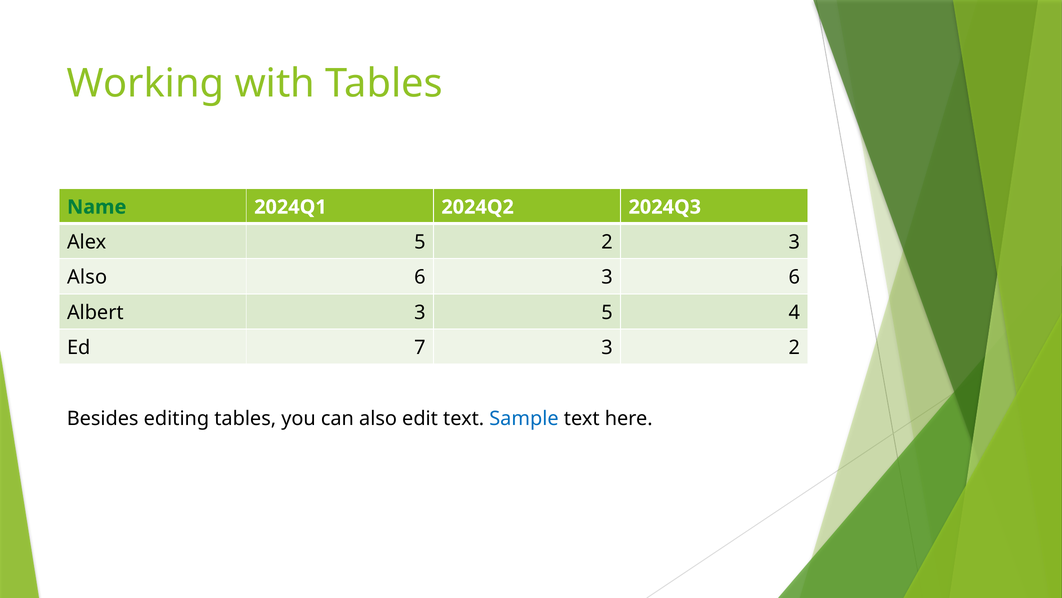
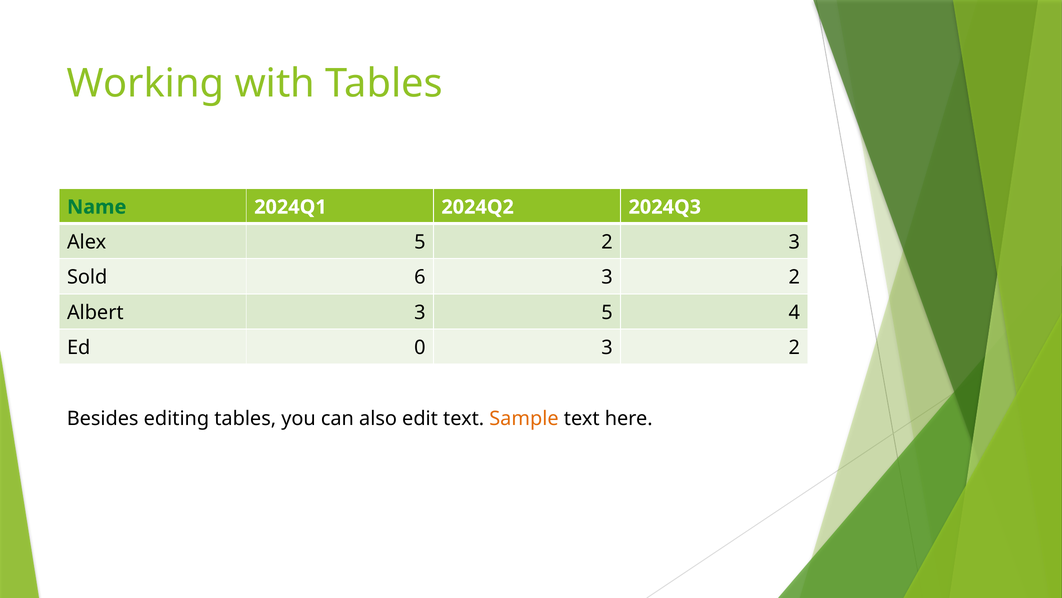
Also at (87, 277): Also -> Sold
6 3 6: 6 -> 2
7: 7 -> 0
Sample colour: blue -> orange
